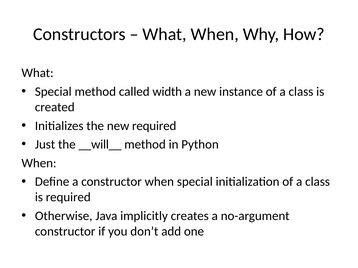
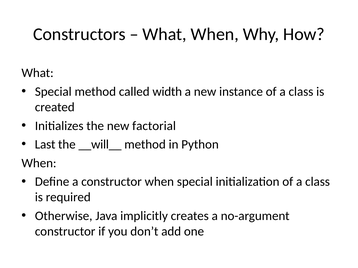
new required: required -> factorial
Just: Just -> Last
